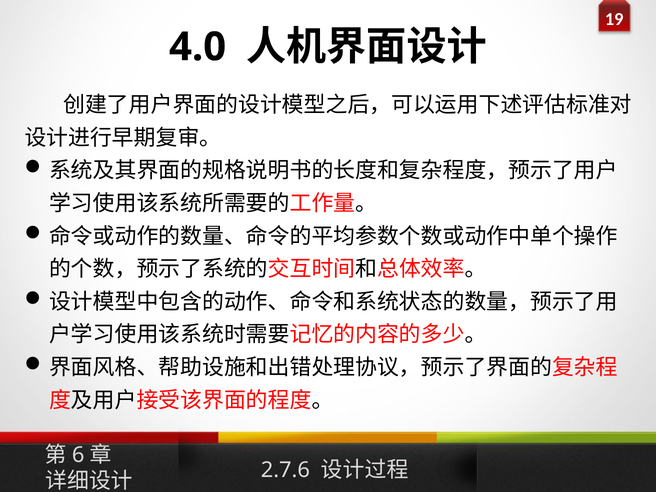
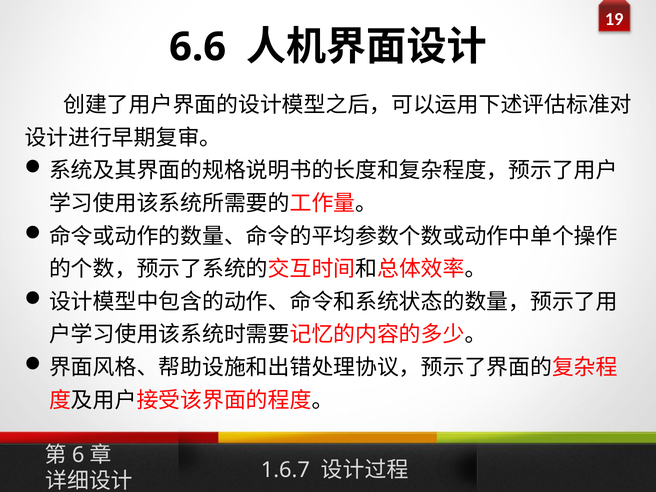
4.0: 4.0 -> 6.6
2.7.6: 2.7.6 -> 1.6.7
